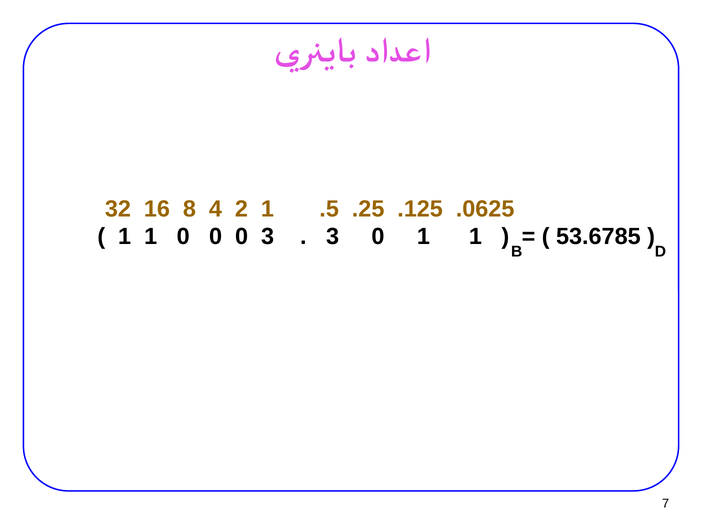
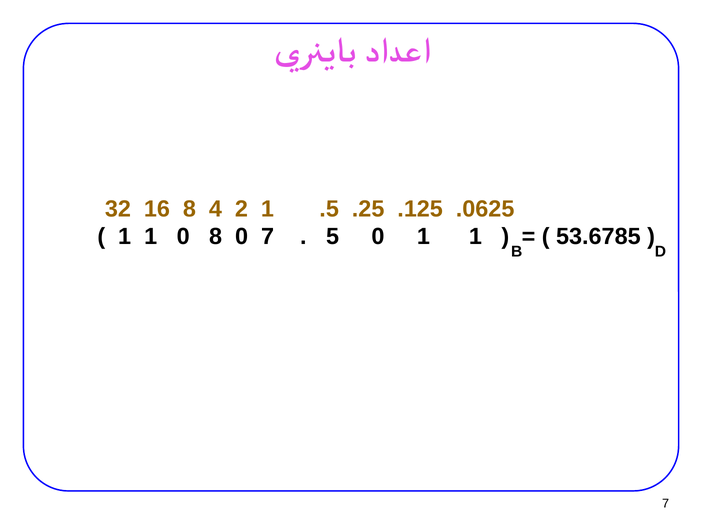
1 0 0: 0 -> 8
0 3: 3 -> 7
3 at (333, 237): 3 -> 5
